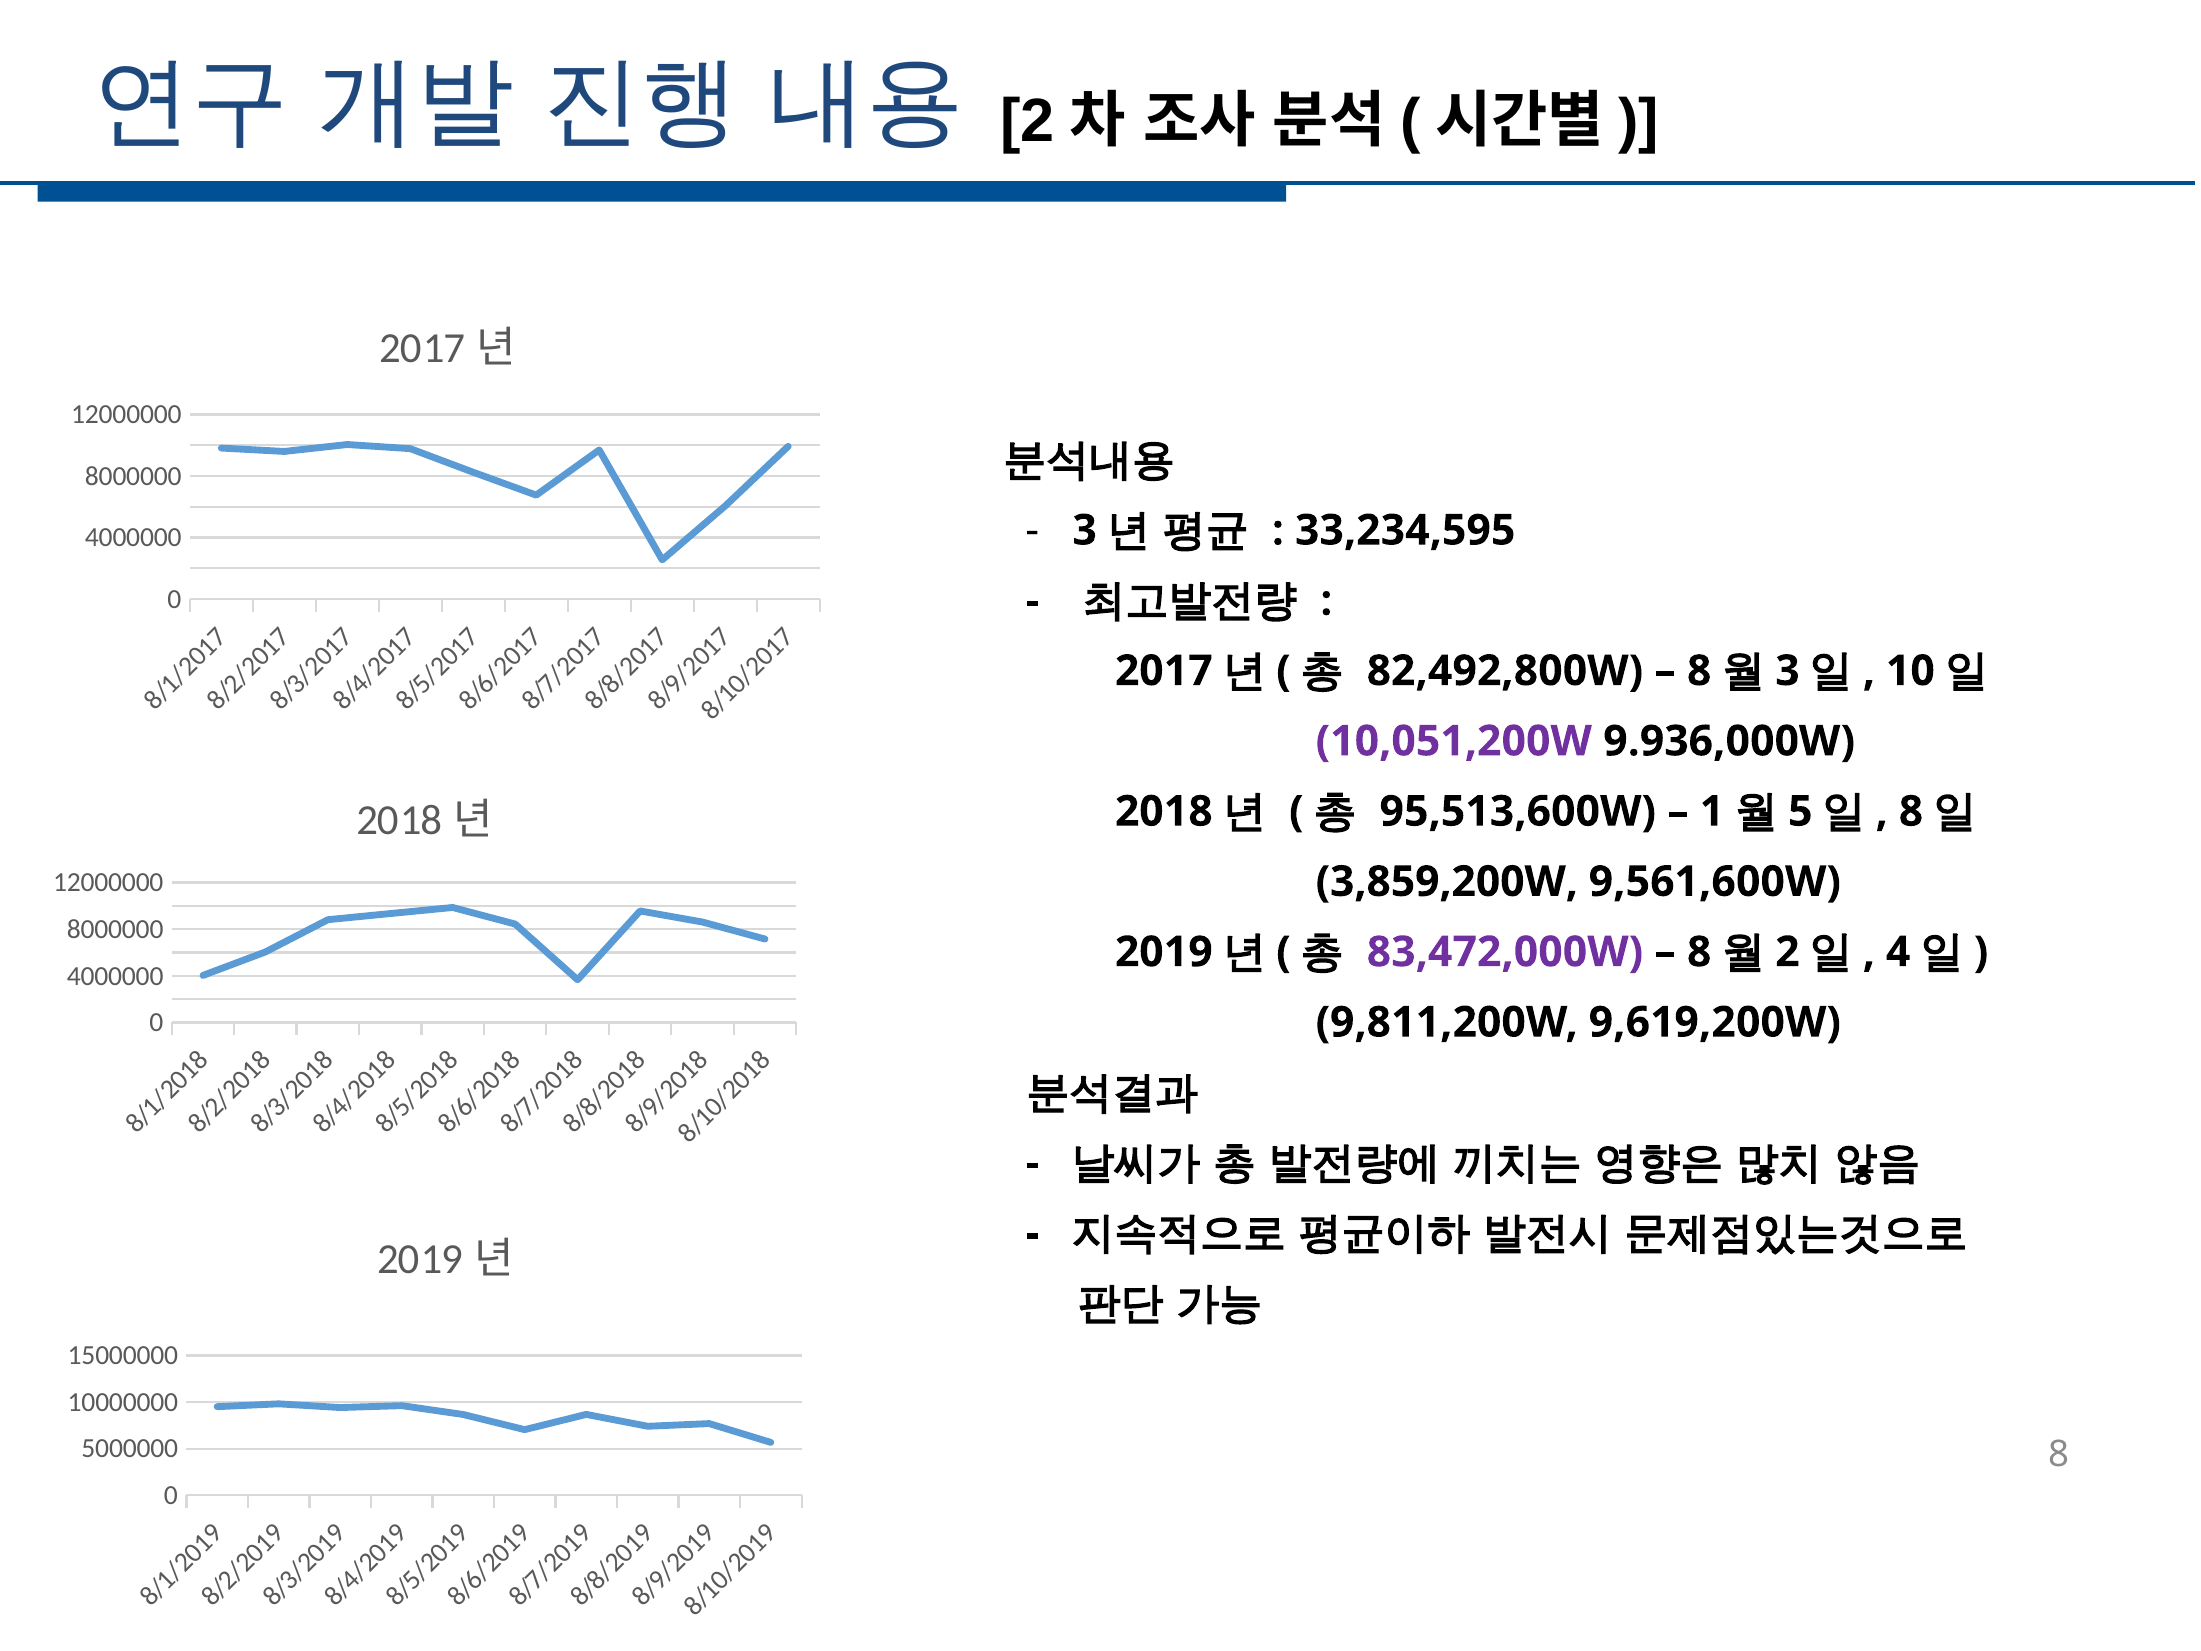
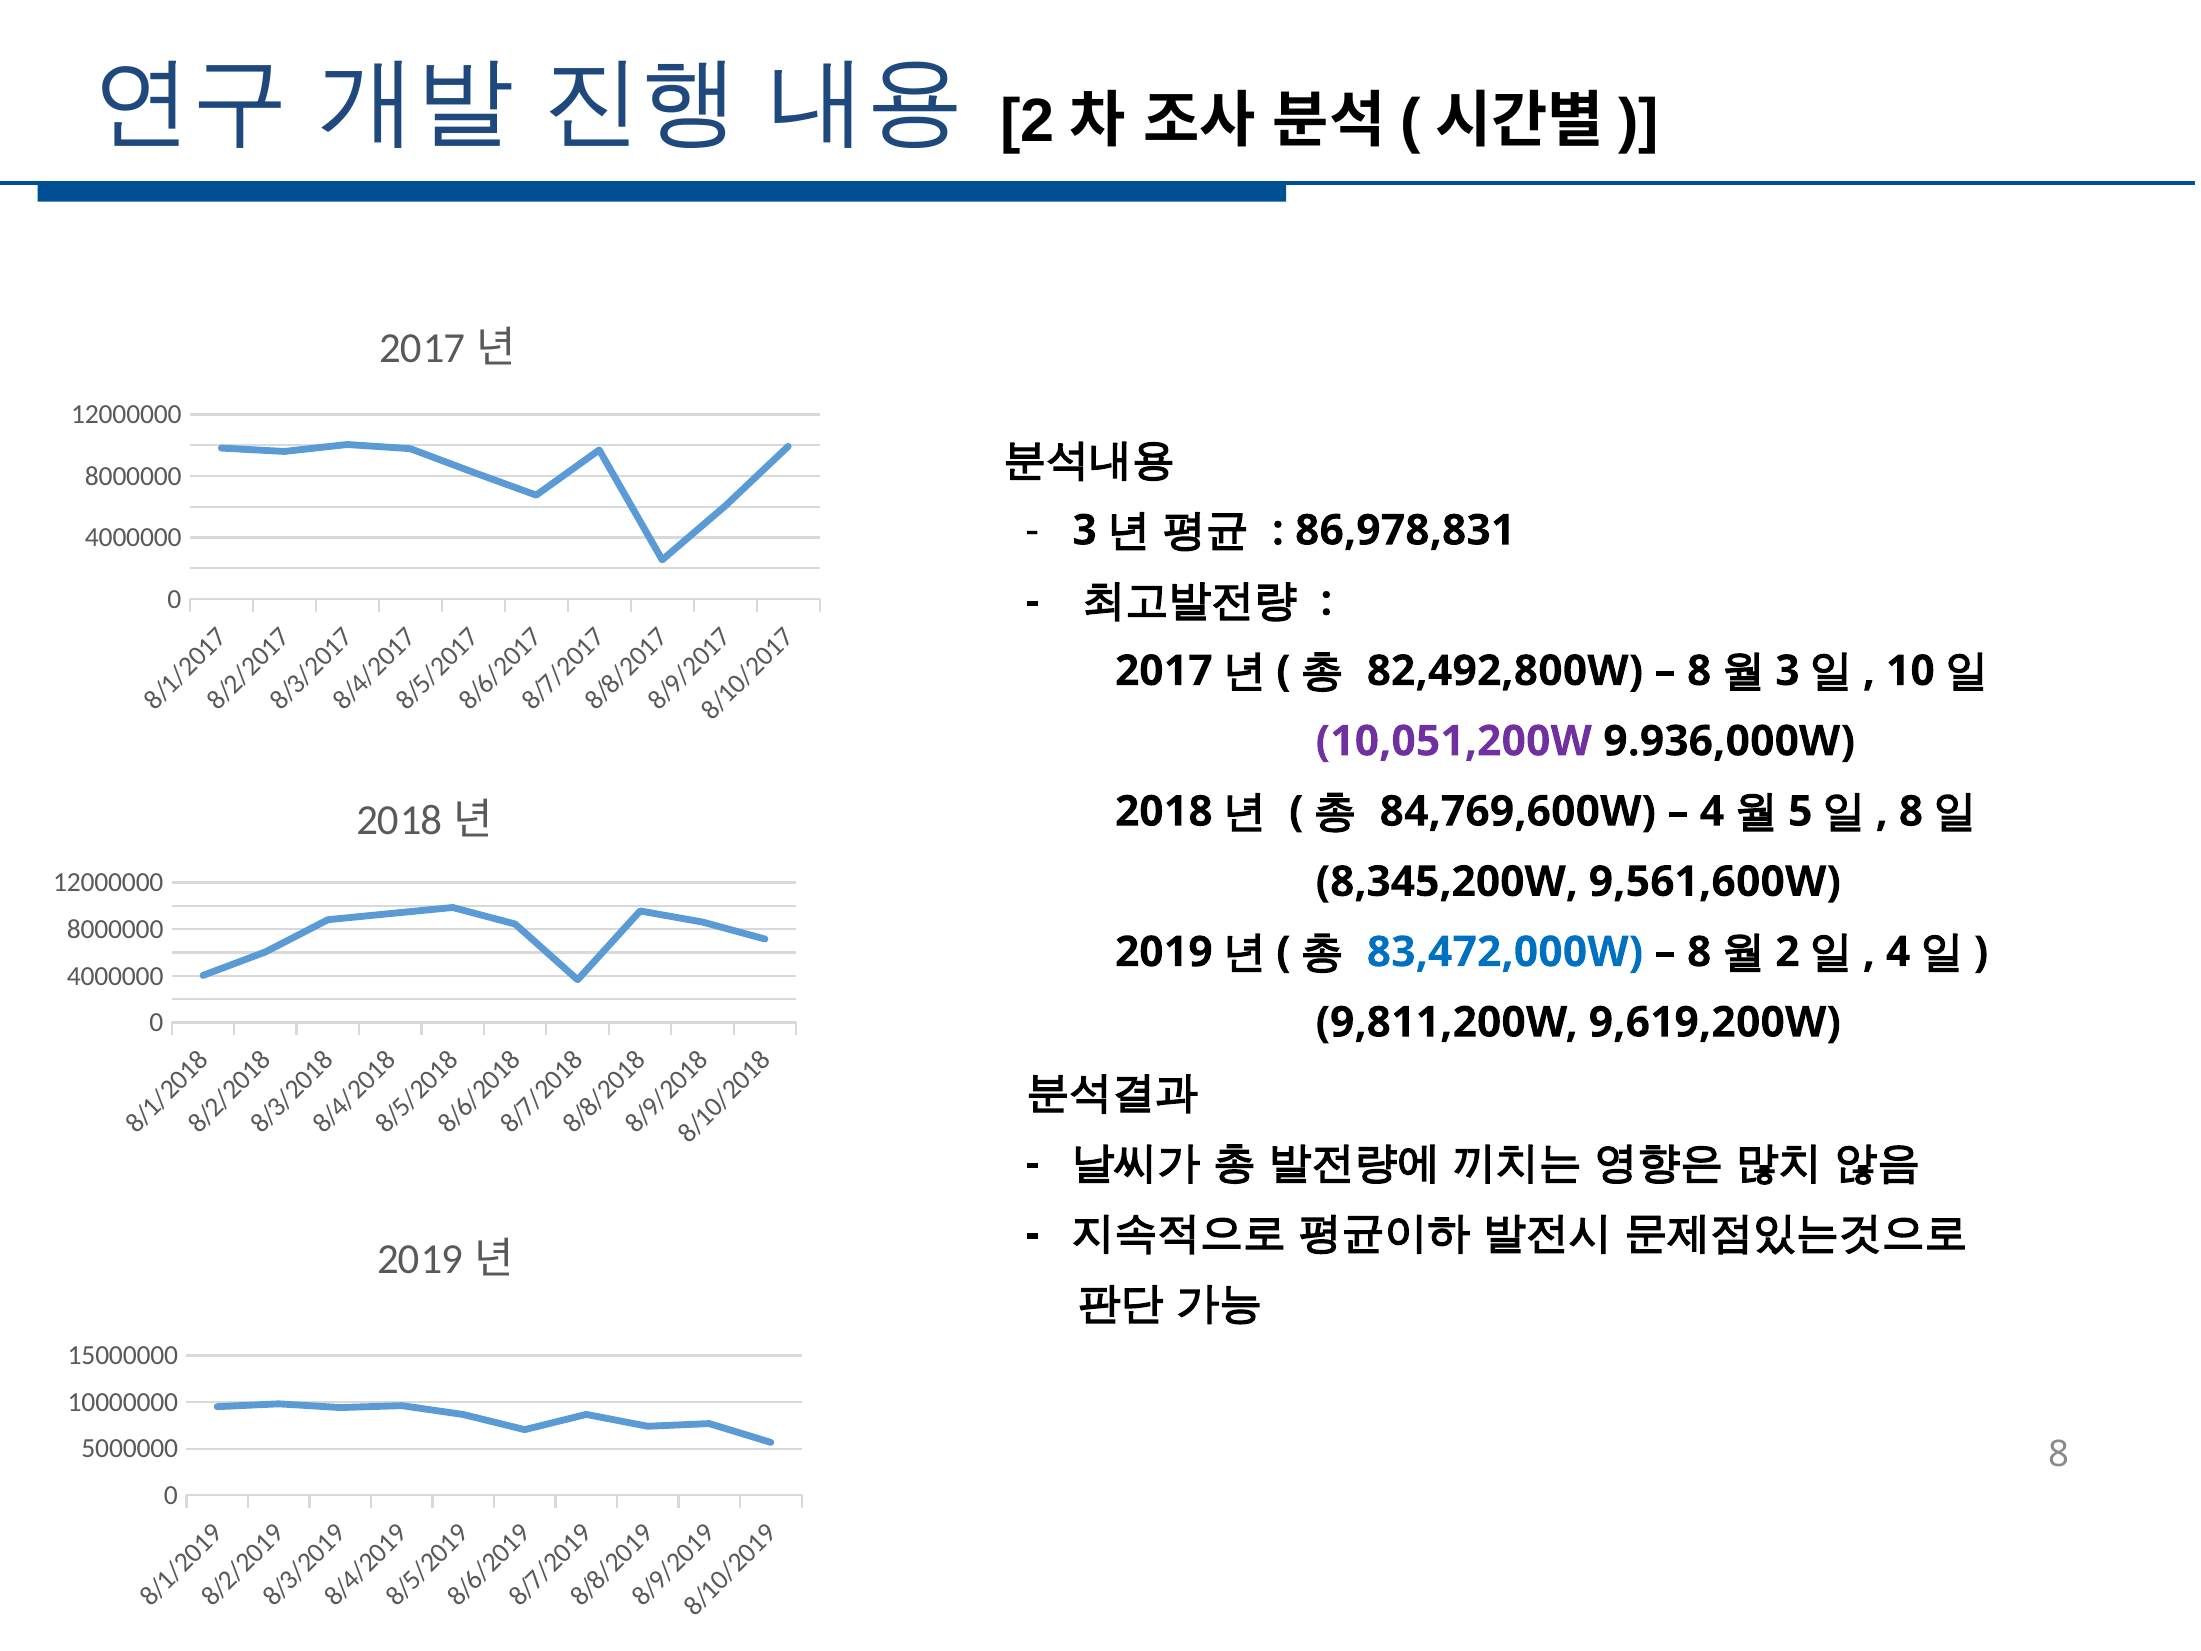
33,234,595: 33,234,595 -> 86,978,831
95,513,600W: 95,513,600W -> 84,769,600W
1 at (1712, 811): 1 -> 4
3,859,200W: 3,859,200W -> 8,345,200W
83,472,000W colour: purple -> blue
